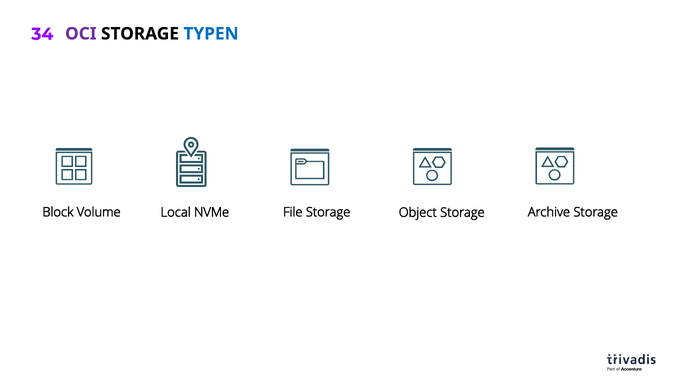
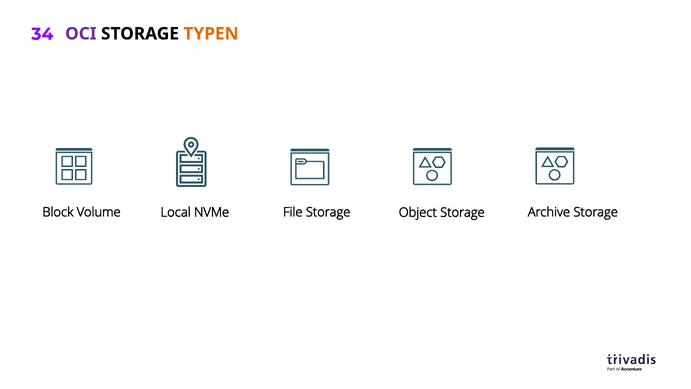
TYPEN colour: blue -> orange
